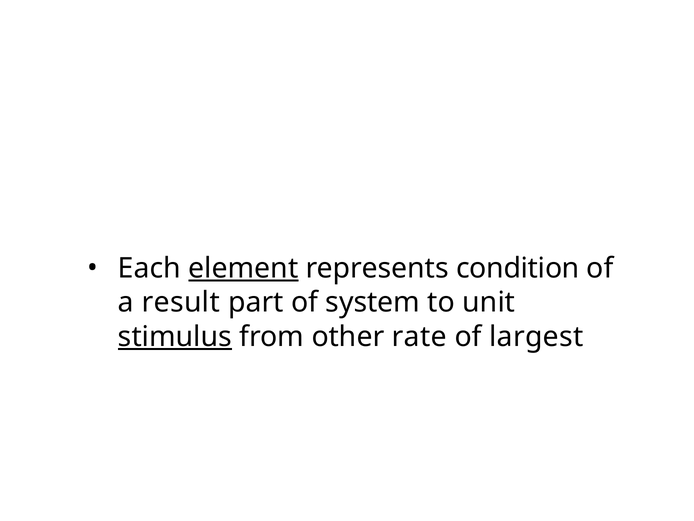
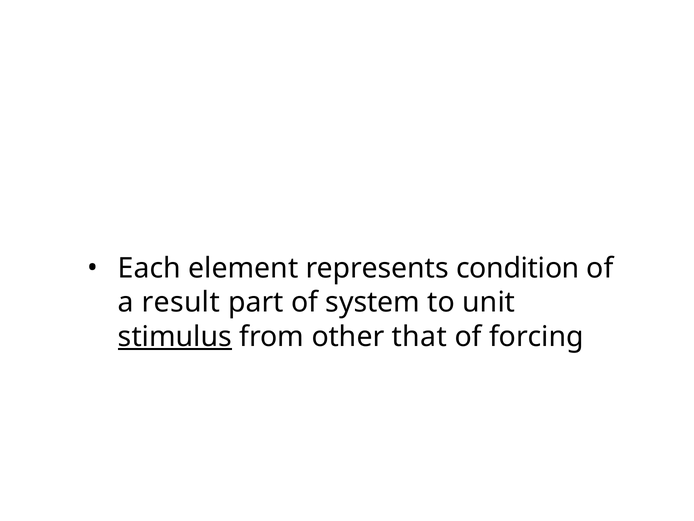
element underline: present -> none
rate: rate -> that
largest: largest -> forcing
